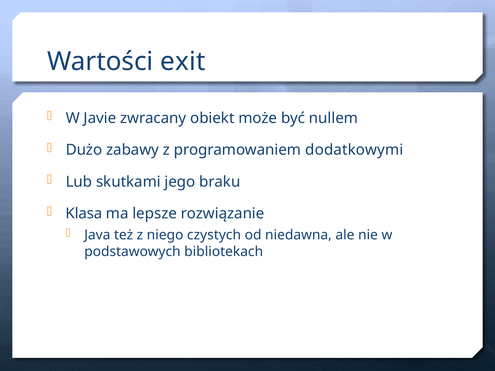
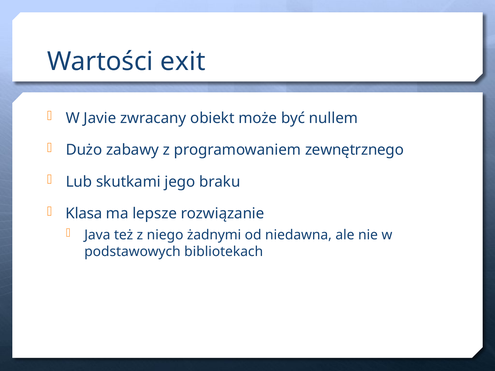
dodatkowymi: dodatkowymi -> zewnętrznego
czystych: czystych -> żadnymi
